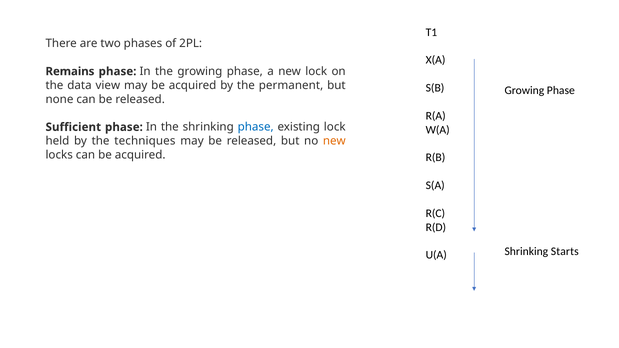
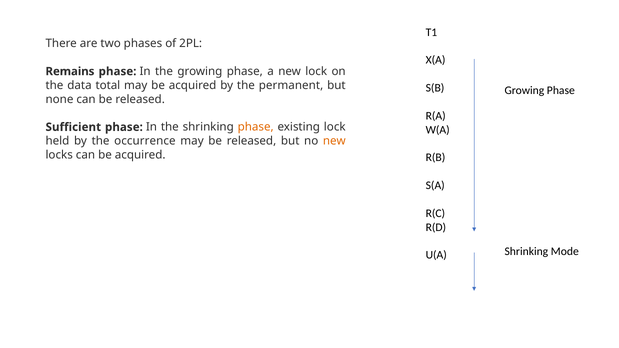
view: view -> total
phase at (256, 127) colour: blue -> orange
techniques: techniques -> occurrence
Starts: Starts -> Mode
